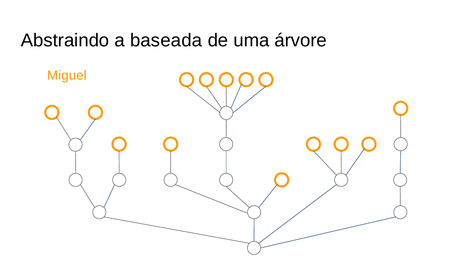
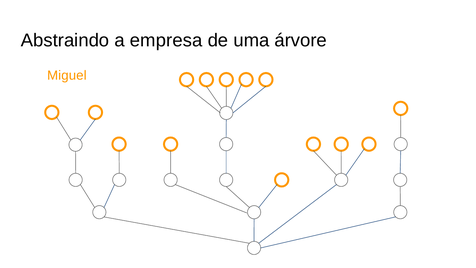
baseada: baseada -> empresa
